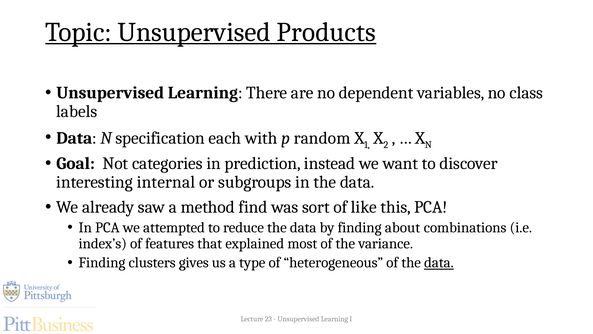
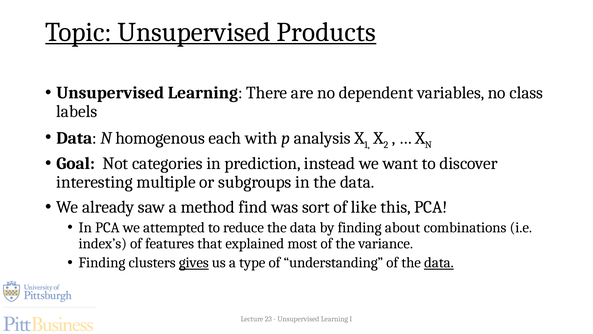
specification: specification -> homogenous
random: random -> analysis
internal: internal -> multiple
gives underline: none -> present
heterogeneous: heterogeneous -> understanding
